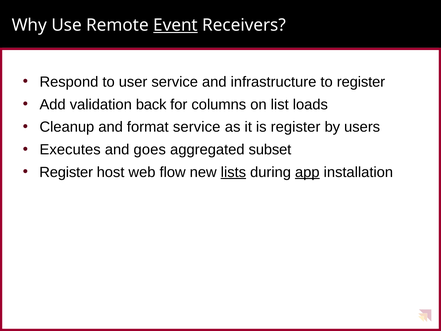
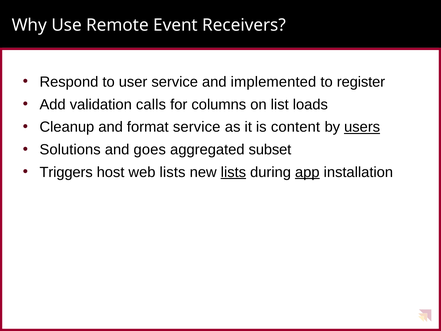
Event underline: present -> none
infrastructure: infrastructure -> implemented
back: back -> calls
is register: register -> content
users underline: none -> present
Executes: Executes -> Solutions
Register at (66, 172): Register -> Triggers
web flow: flow -> lists
